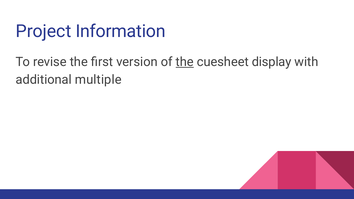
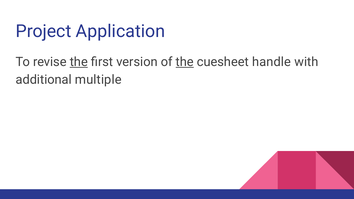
Information: Information -> Application
the at (79, 62) underline: none -> present
display: display -> handle
